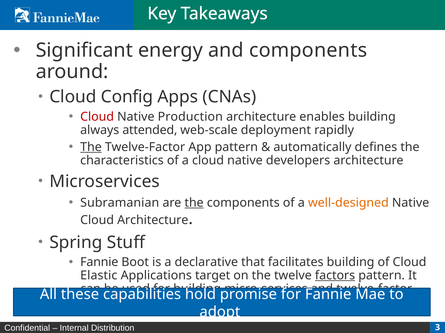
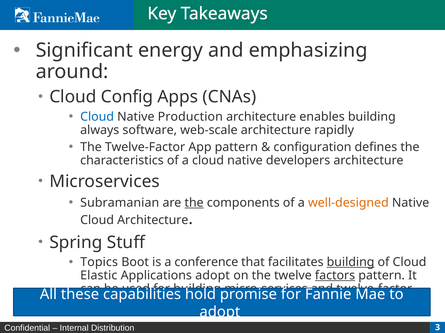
and components: components -> emphasizing
Cloud at (97, 117) colour: red -> blue
attended: attended -> software
web-scale deployment: deployment -> architecture
The at (91, 147) underline: present -> none
automatically: automatically -> configuration
Fannie at (99, 263): Fannie -> Topics
declarative: declarative -> conference
building at (351, 263) underline: none -> present
Applications target: target -> adopt
